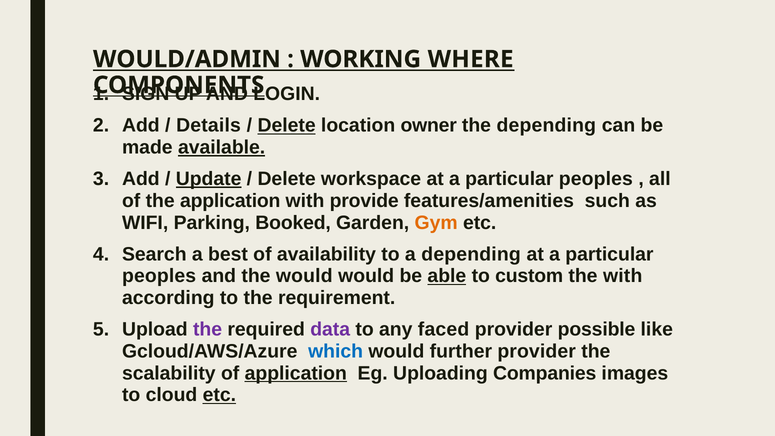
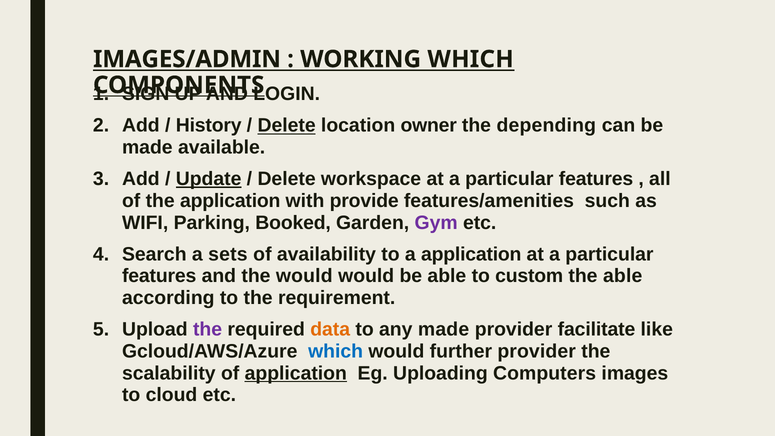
WOULD/ADMIN: WOULD/ADMIN -> IMAGES/ADMIN
WORKING WHERE: WHERE -> WHICH
Details: Details -> History
available underline: present -> none
peoples at (596, 179): peoples -> features
Gym colour: orange -> purple
best: best -> sets
a depending: depending -> application
peoples at (159, 276): peoples -> features
able at (447, 276) underline: present -> none
the with: with -> able
data colour: purple -> orange
any faced: faced -> made
possible: possible -> facilitate
Companies: Companies -> Computers
etc at (219, 395) underline: present -> none
